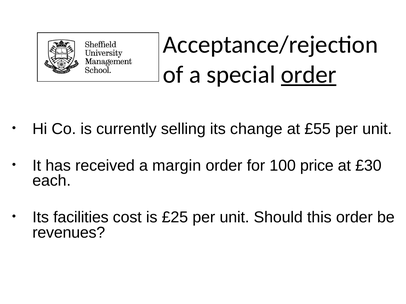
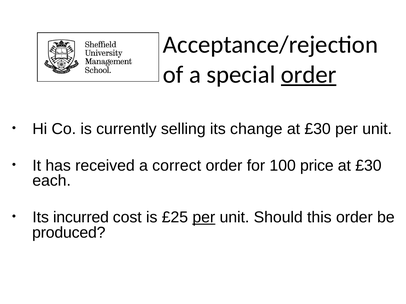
£55 at (318, 129): £55 -> £30
margin: margin -> correct
facilities: facilities -> incurred
per at (204, 218) underline: none -> present
revenues: revenues -> produced
